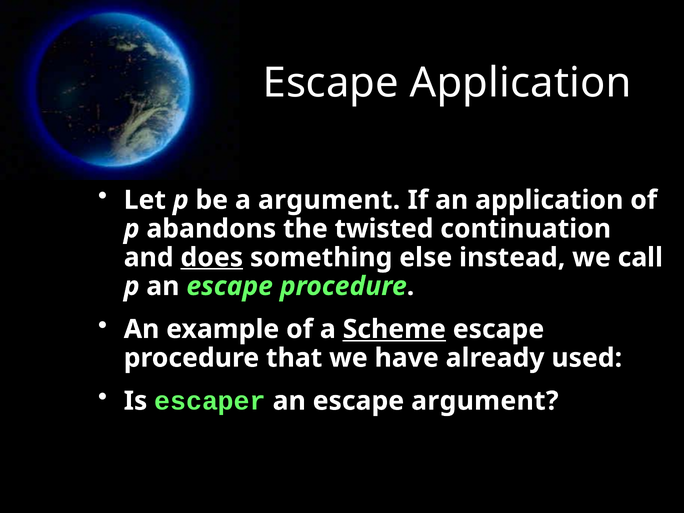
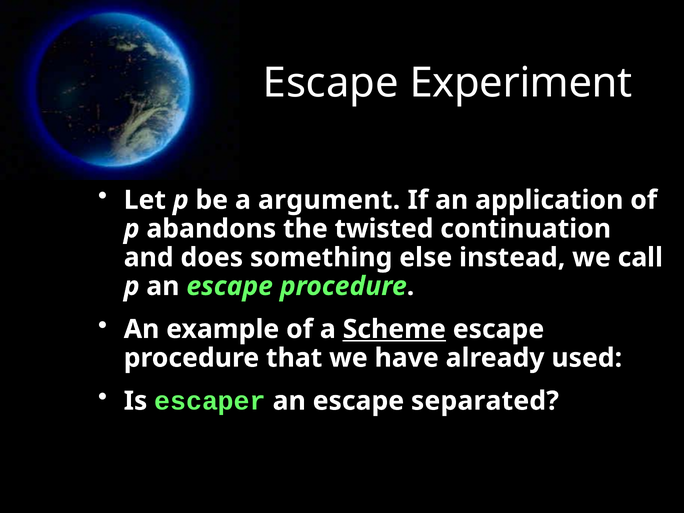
Escape Application: Application -> Experiment
does underline: present -> none
escape argument: argument -> separated
